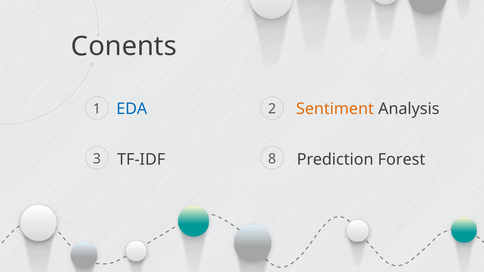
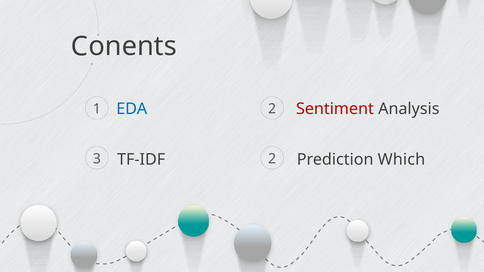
Sentiment colour: orange -> red
TF-IDF 8: 8 -> 2
Forest: Forest -> Which
